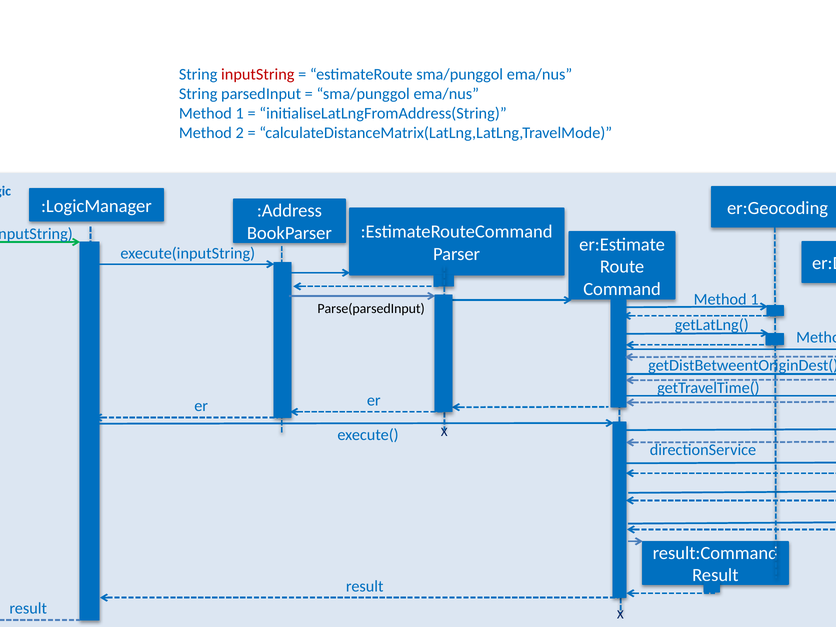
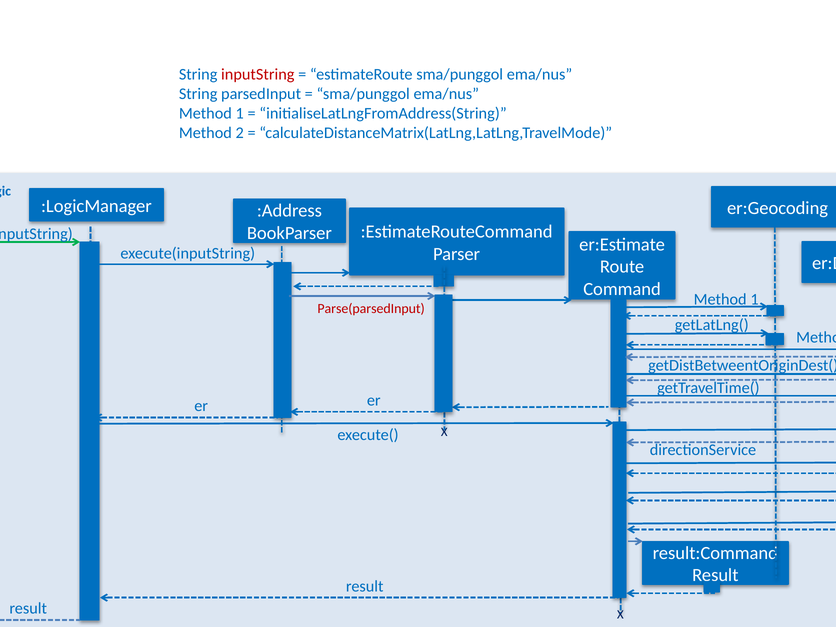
Parse(parsedInput colour: black -> red
